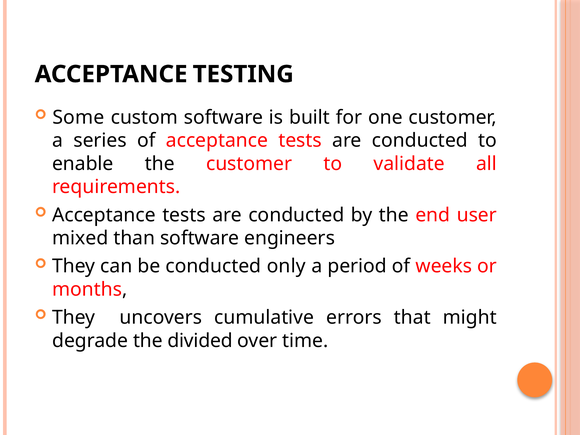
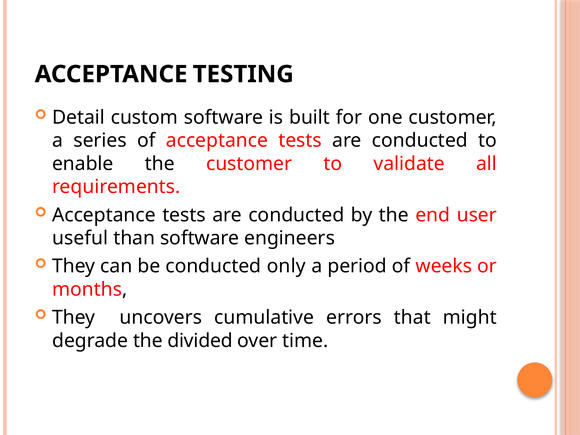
Some: Some -> Detail
mixed: mixed -> useful
